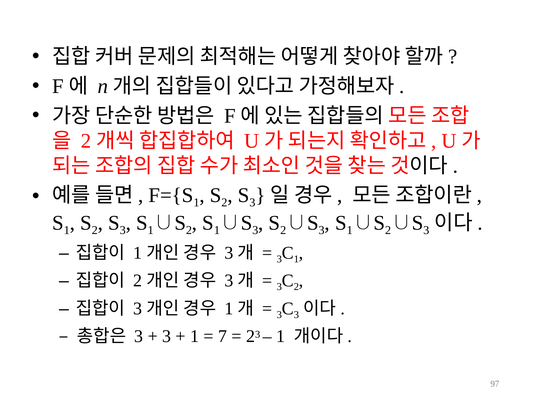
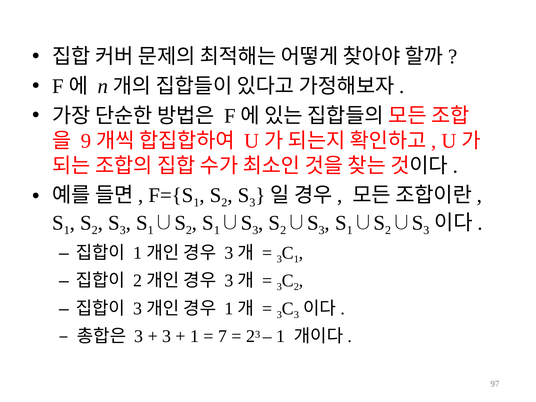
2 at (86, 141): 2 -> 9
